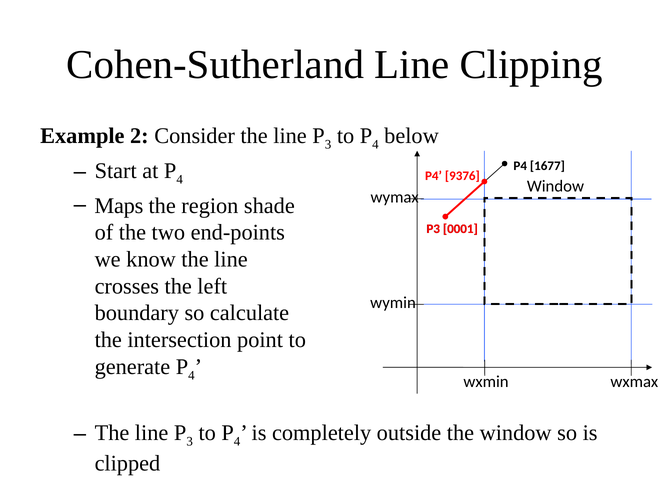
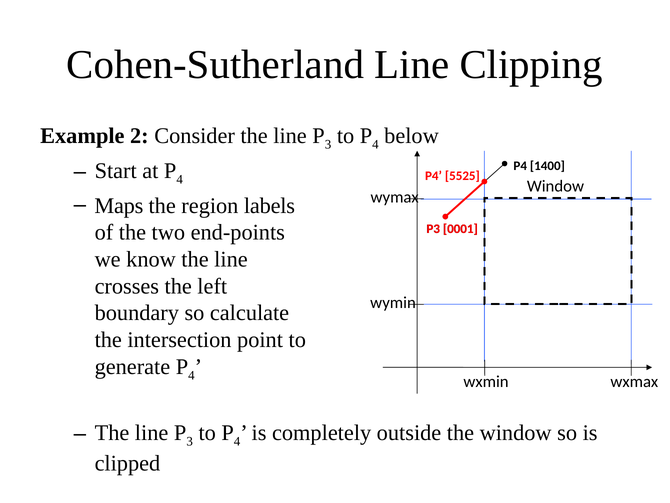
1677: 1677 -> 1400
9376: 9376 -> 5525
shade: shade -> labels
